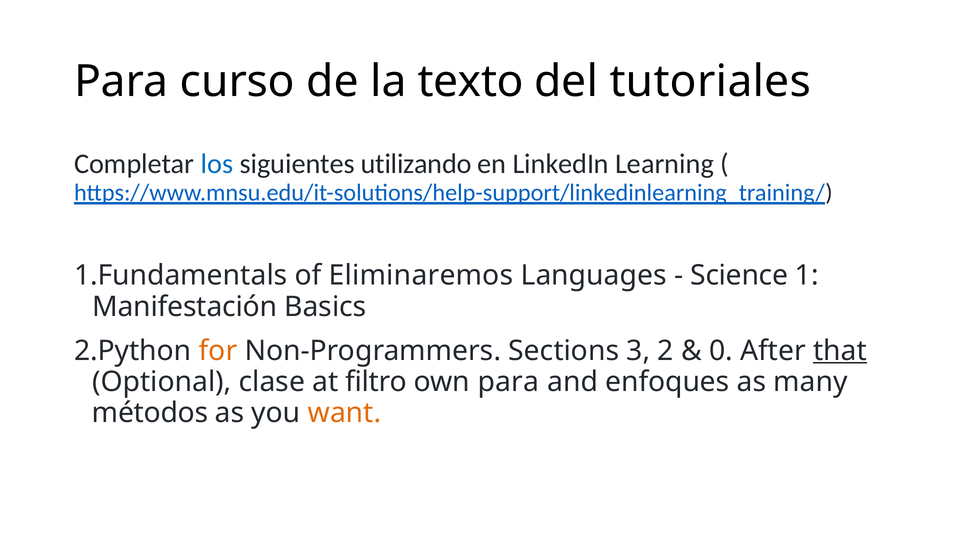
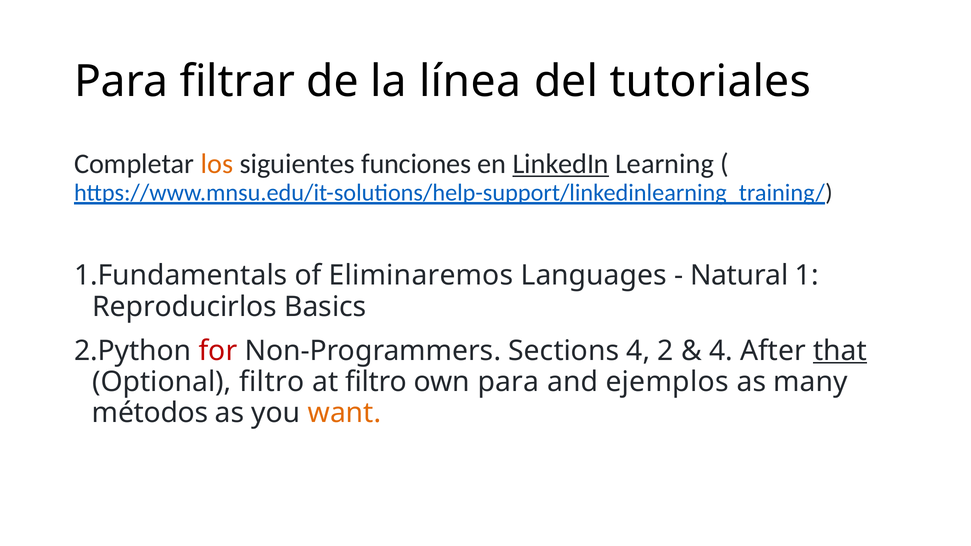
curso: curso -> filtrar
texto: texto -> línea
los colour: blue -> orange
utilizando: utilizando -> funciones
LinkedIn underline: none -> present
Science: Science -> Natural
Manifestación: Manifestación -> Reproducirlos
for colour: orange -> red
Sections 3: 3 -> 4
0 at (721, 351): 0 -> 4
Optional clase: clase -> filtro
enfoques: enfoques -> ejemplos
